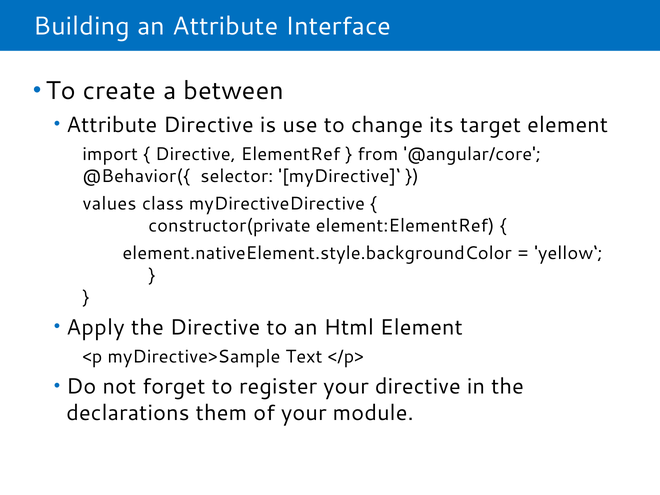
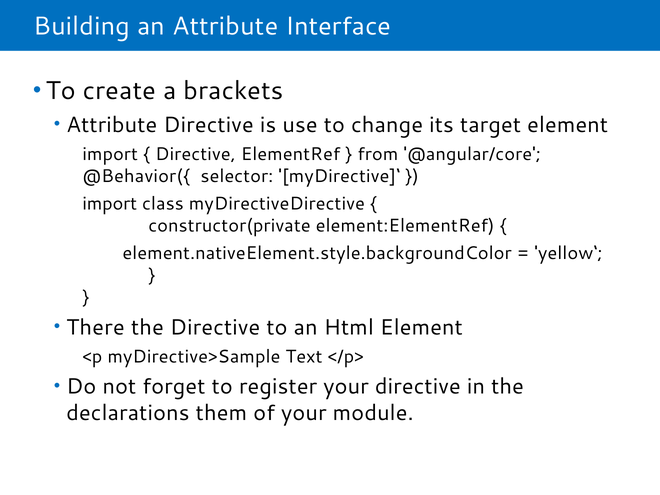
between: between -> brackets
values at (110, 204): values -> import
Apply: Apply -> There
